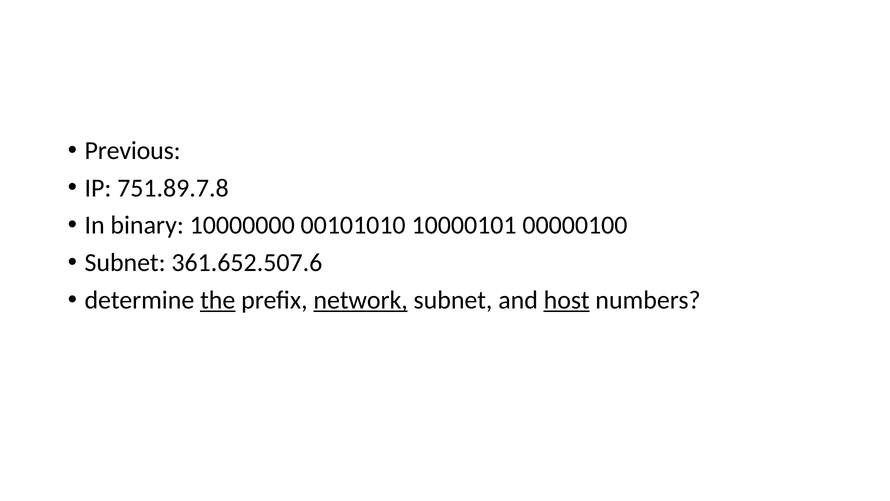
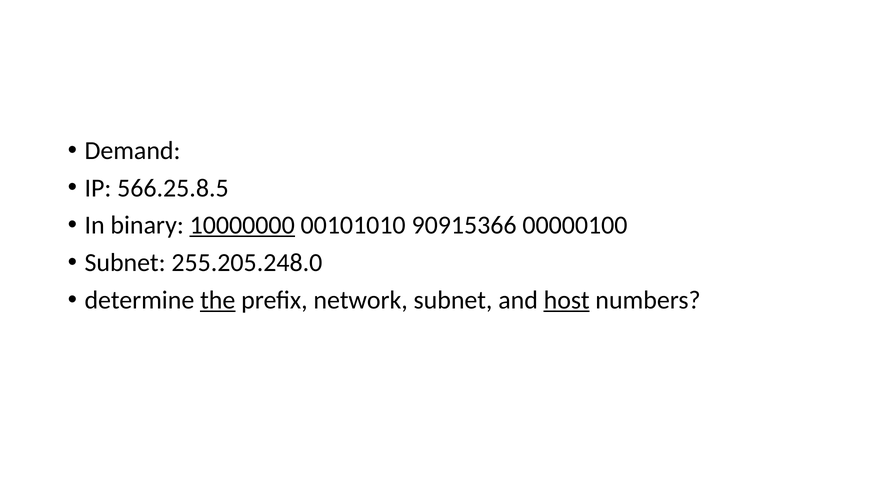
Previous: Previous -> Demand
751.89.7.8: 751.89.7.8 -> 566.25.8.5
10000000 underline: none -> present
10000101: 10000101 -> 90915366
361.652.507.6: 361.652.507.6 -> 255.205.248.0
network underline: present -> none
